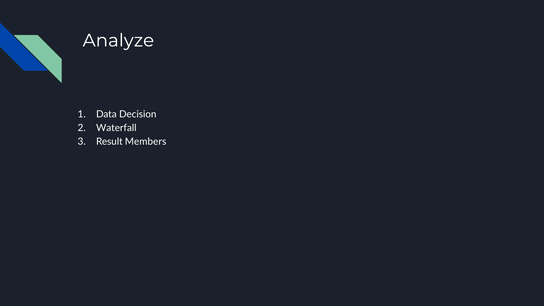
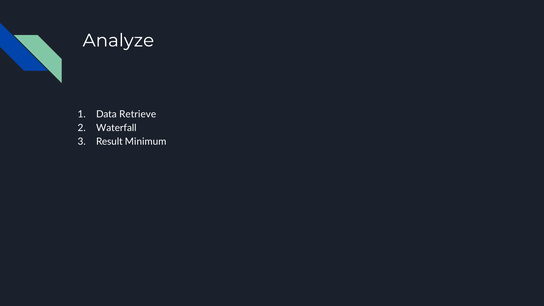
Decision: Decision -> Retrieve
Members: Members -> Minimum
